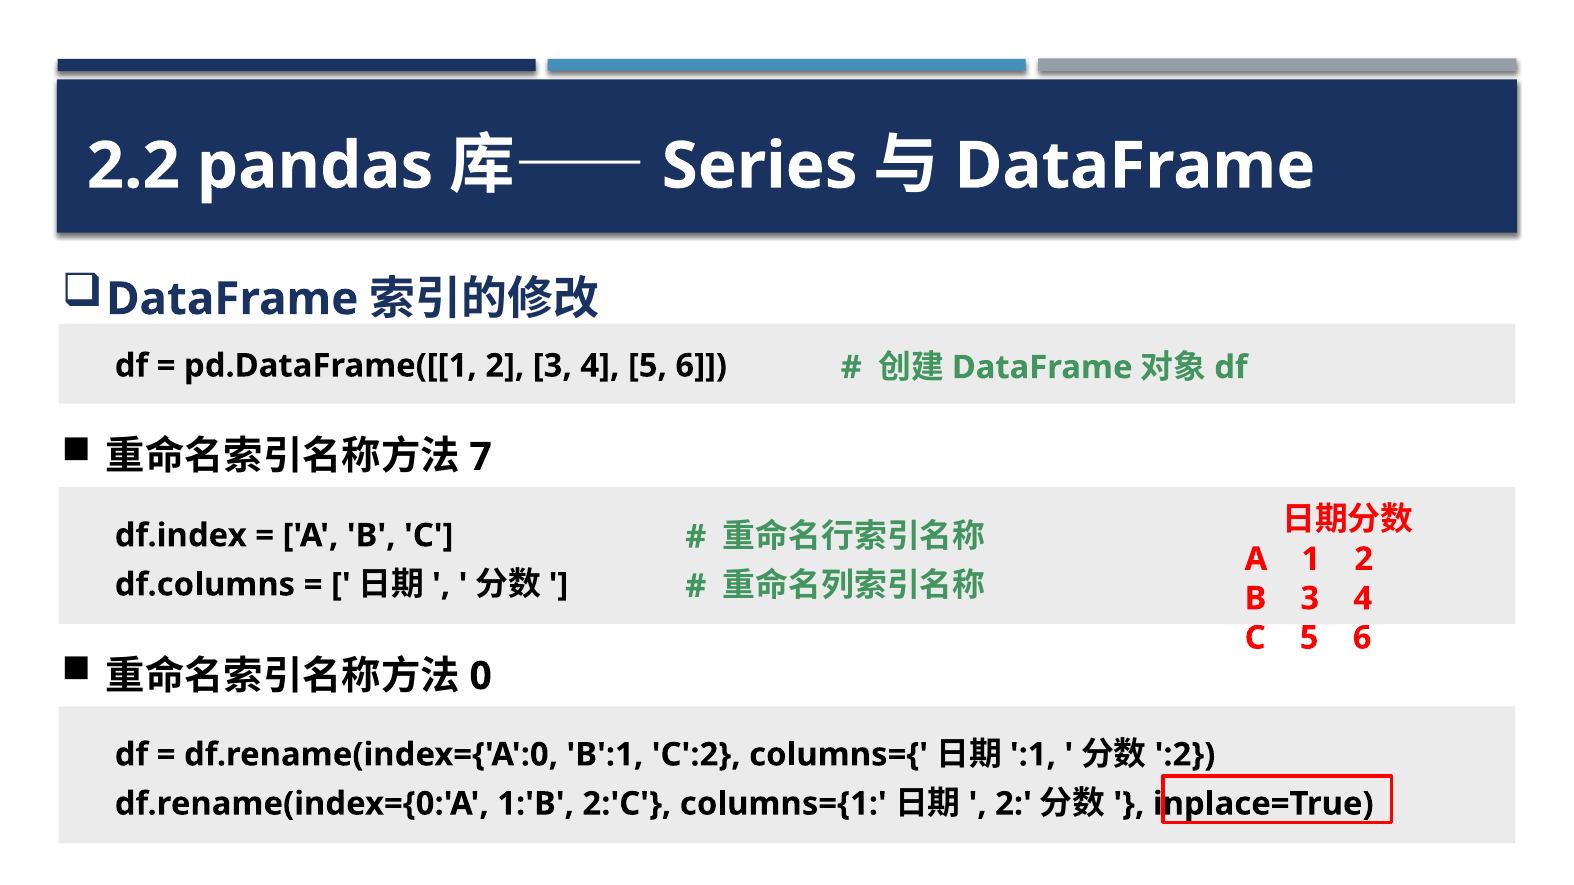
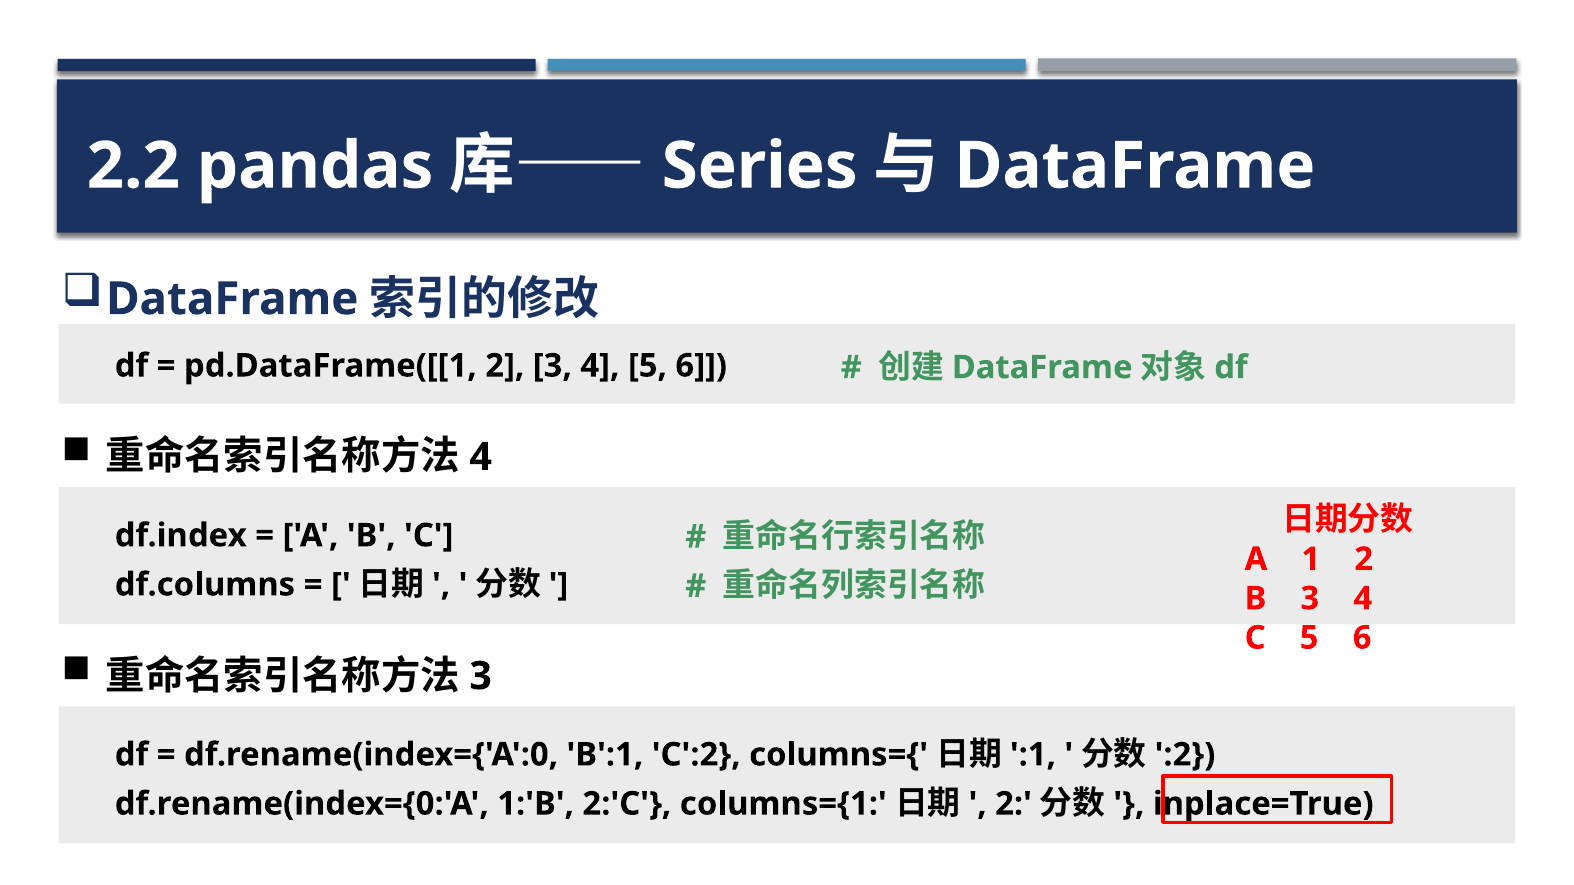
7 at (481, 457): 7 -> 4
0 at (481, 676): 0 -> 3
